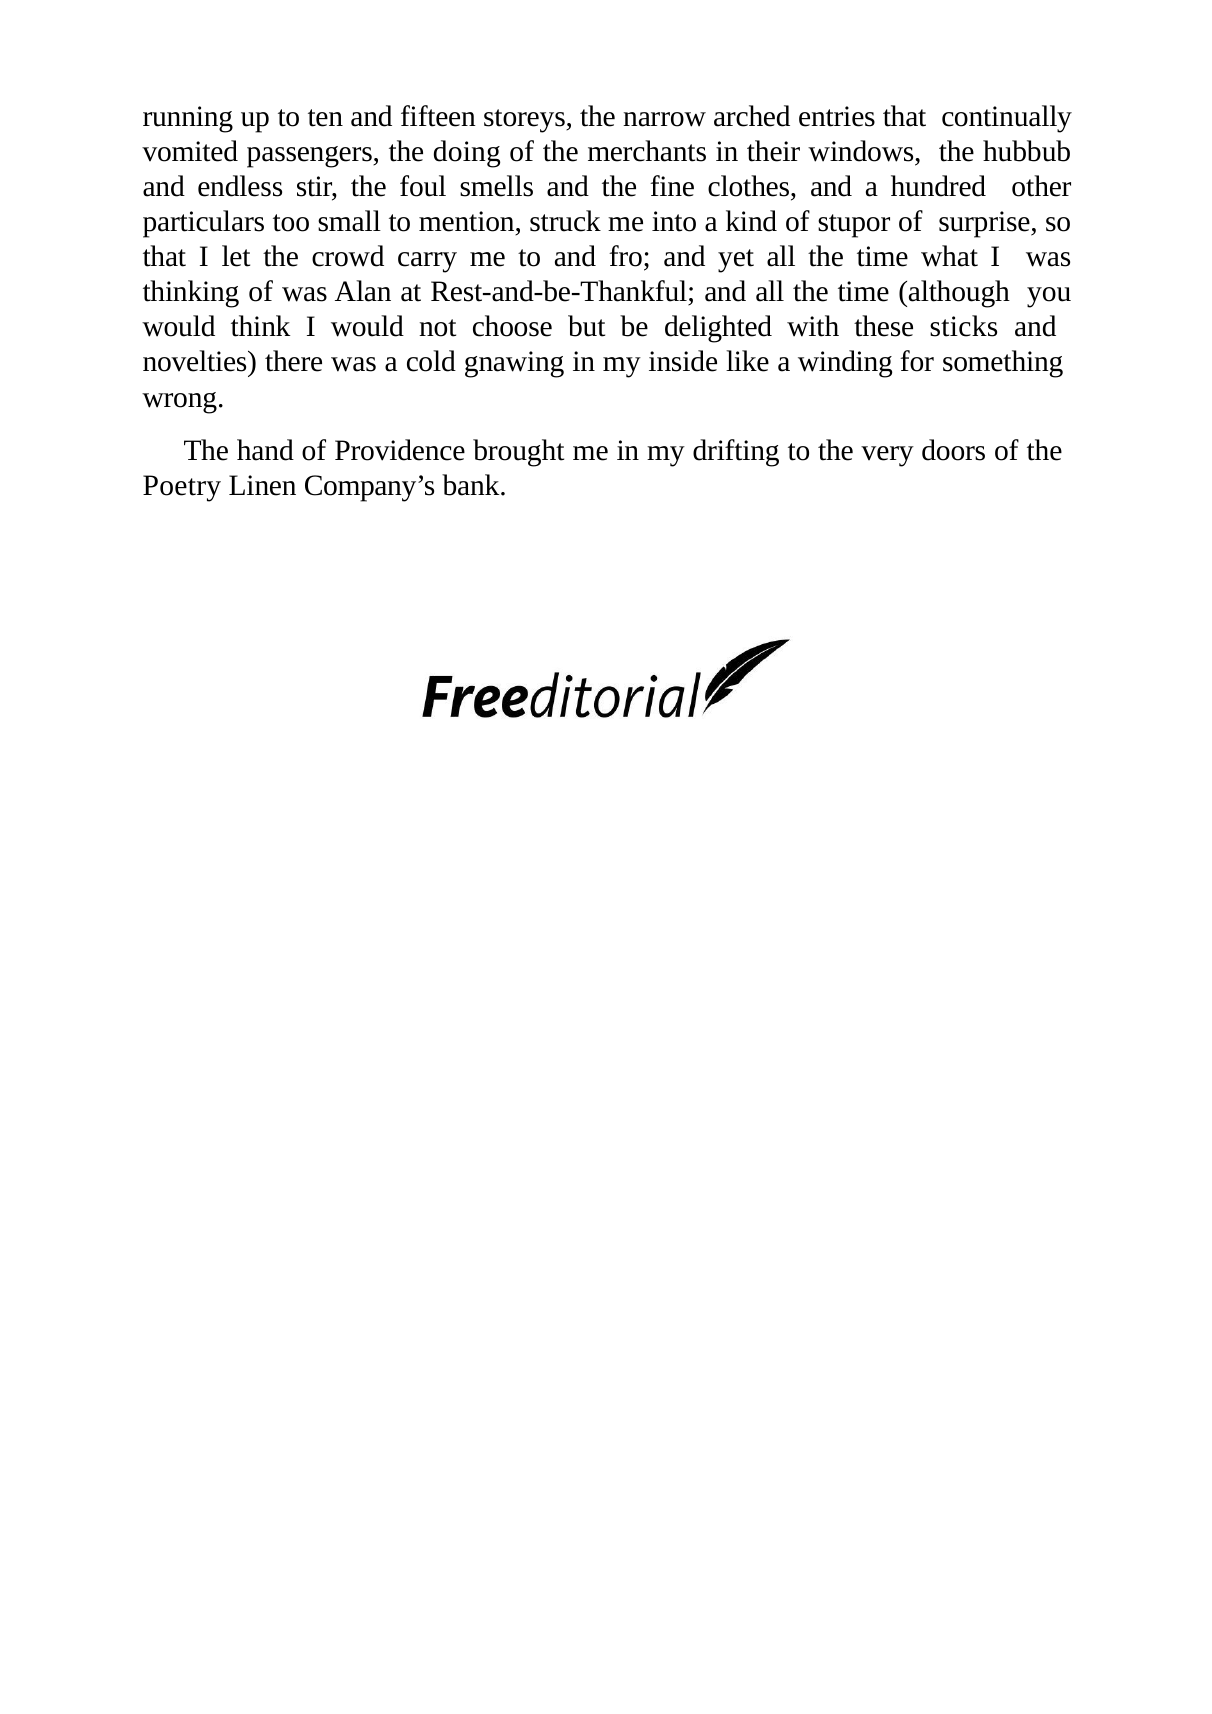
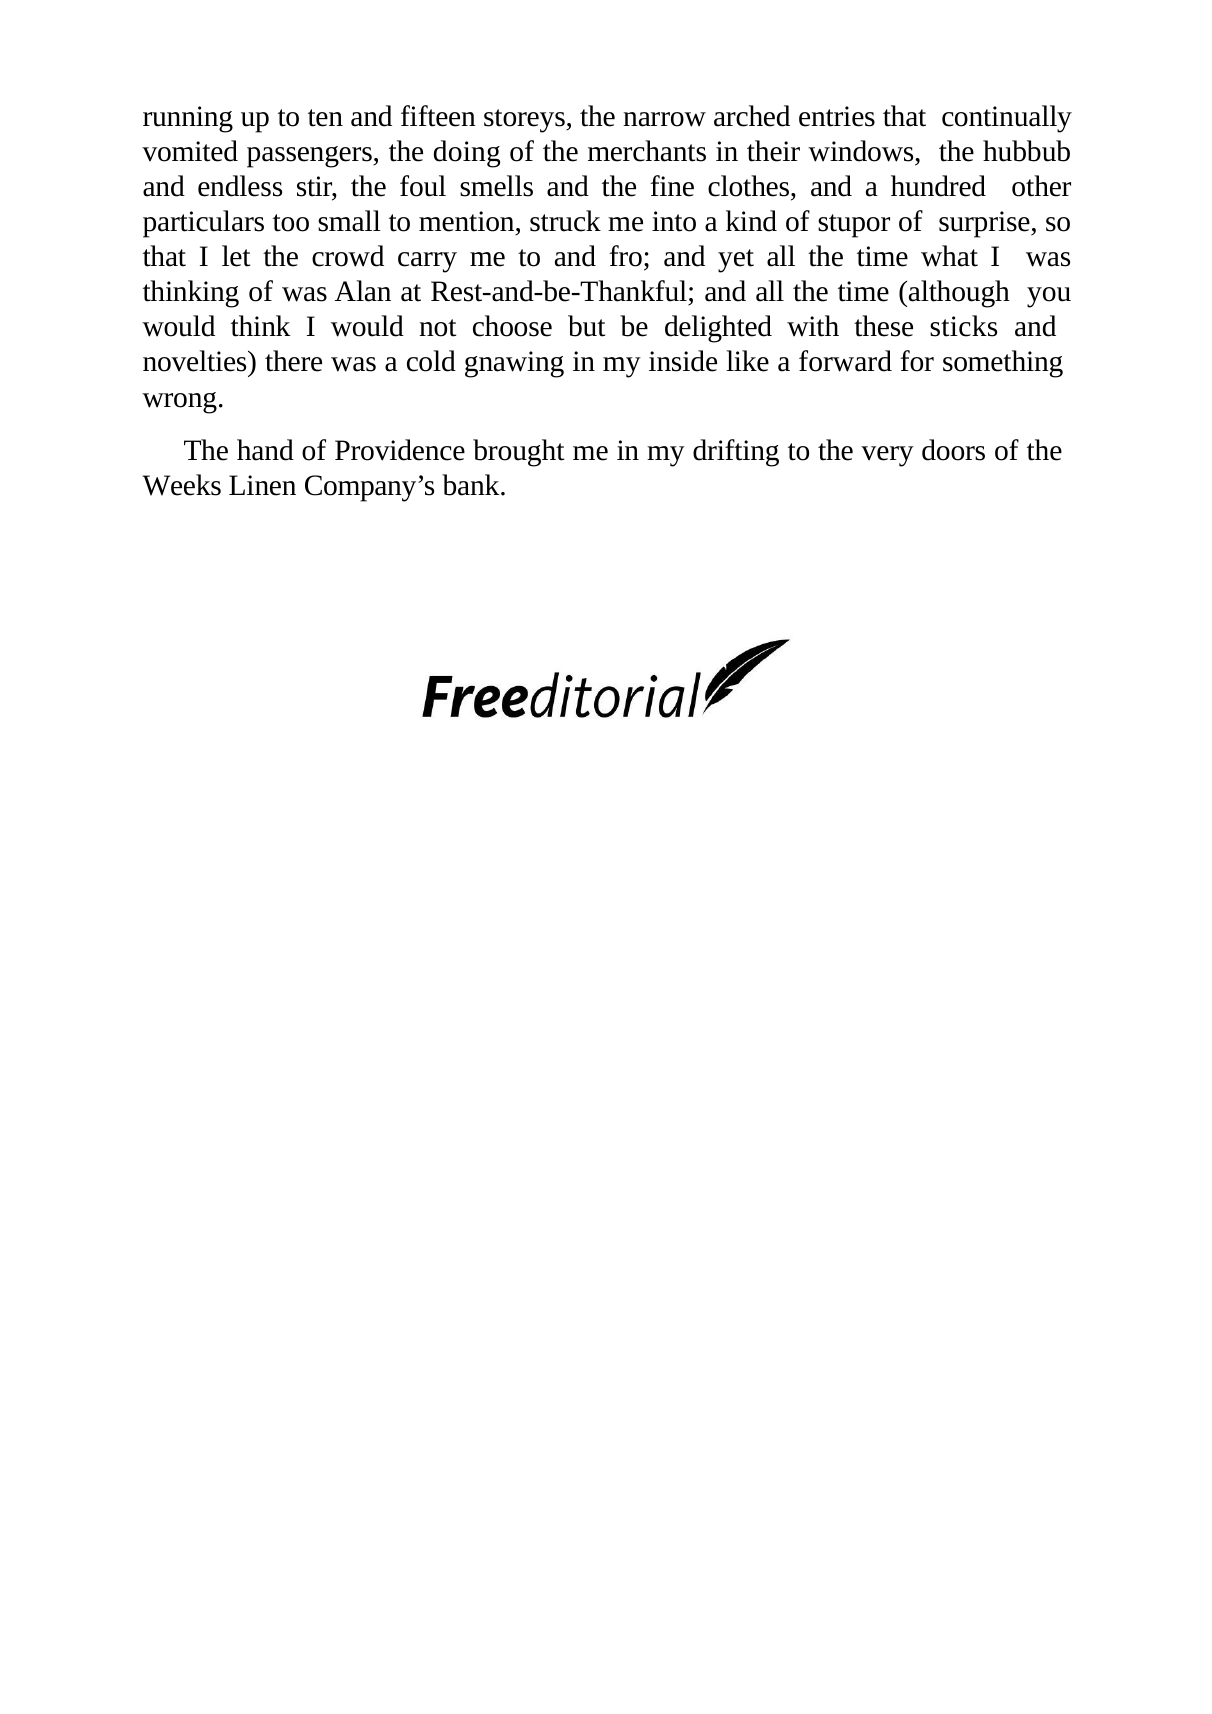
winding: winding -> forward
Poetry: Poetry -> Weeks
